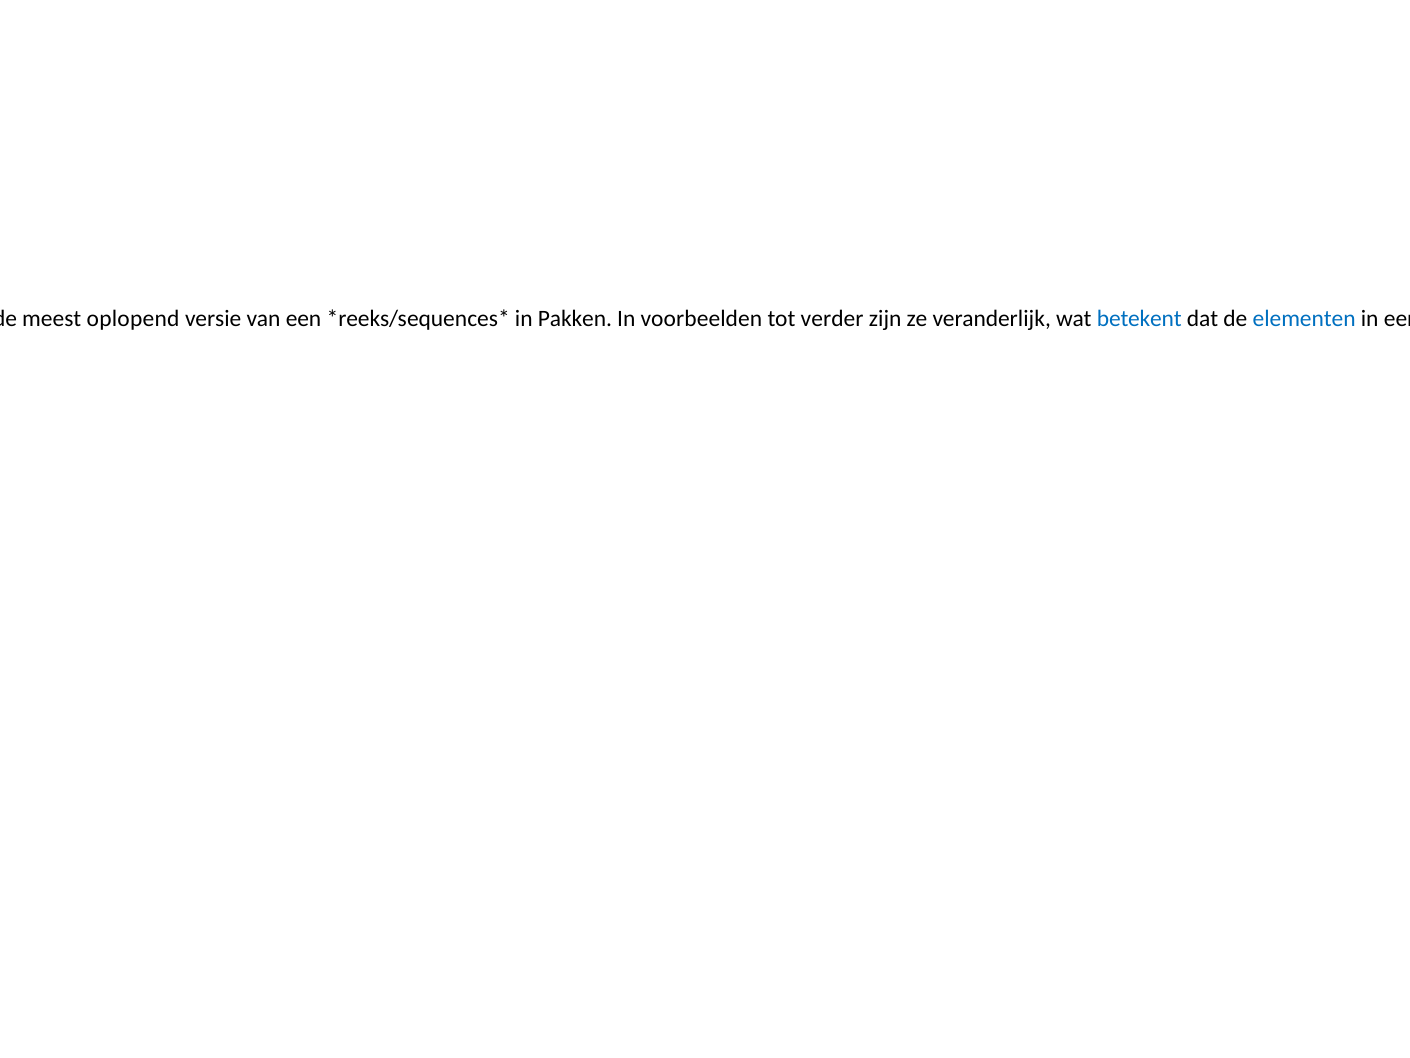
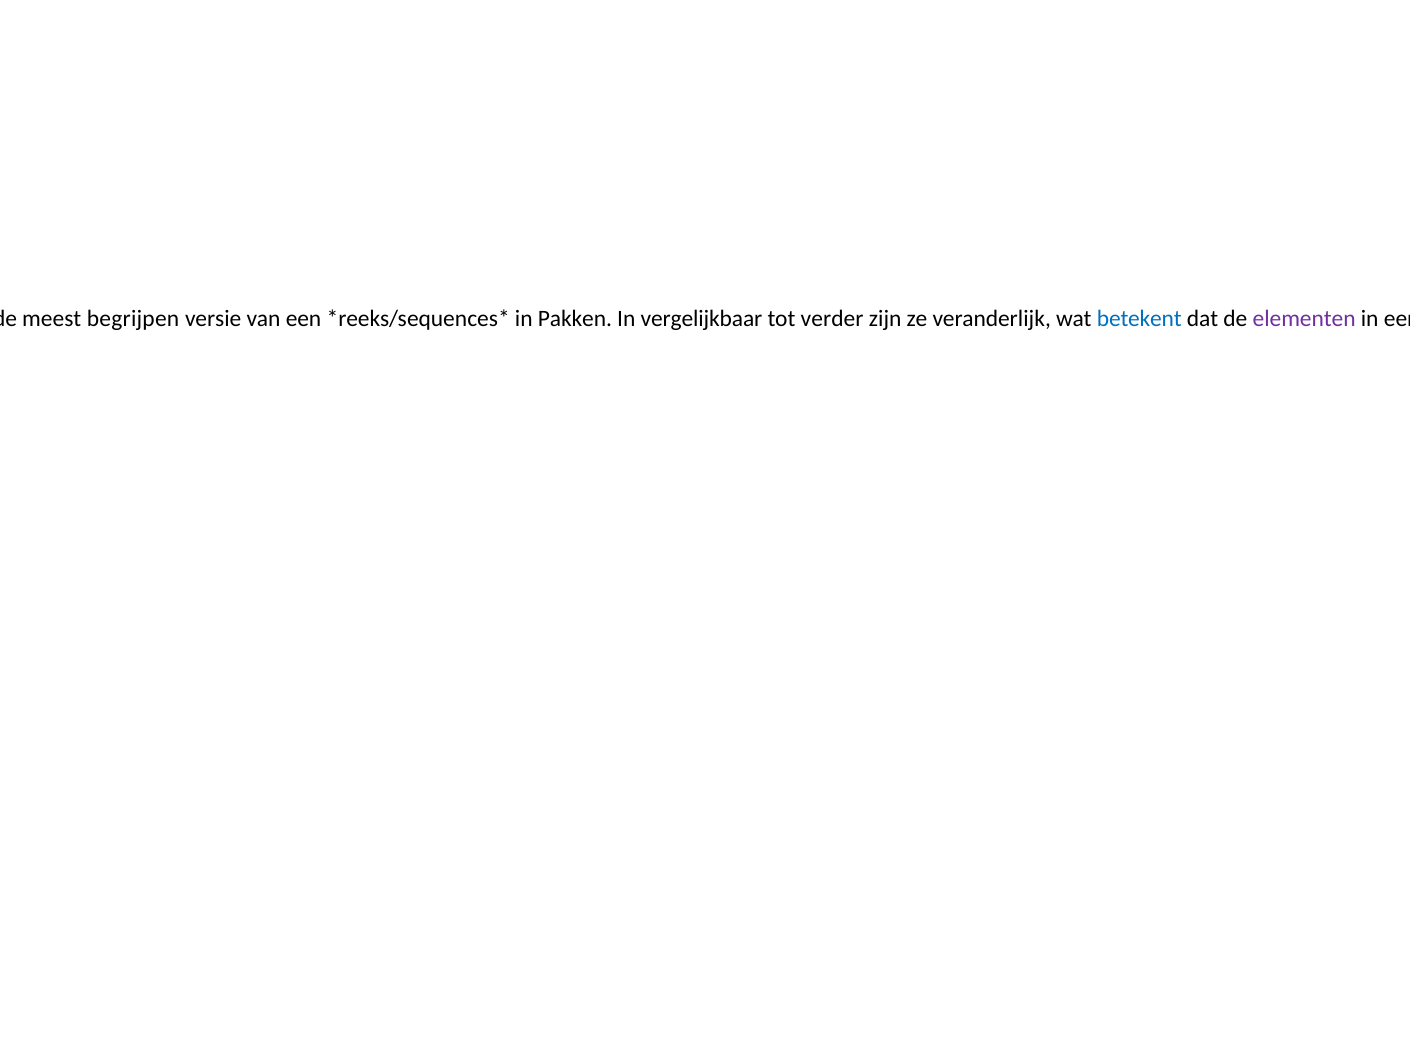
oplopend: oplopend -> begrijpen
voorbeelden: voorbeelden -> vergelijkbaar
elementen colour: blue -> purple
